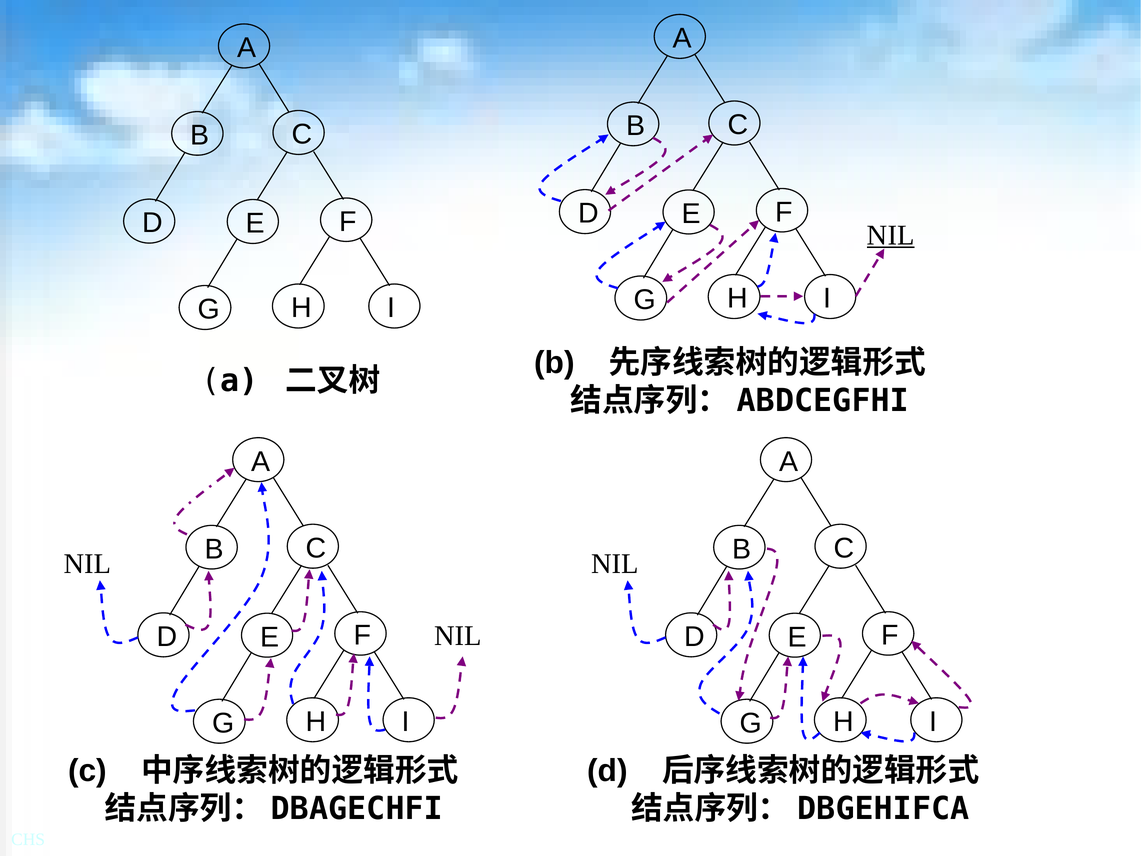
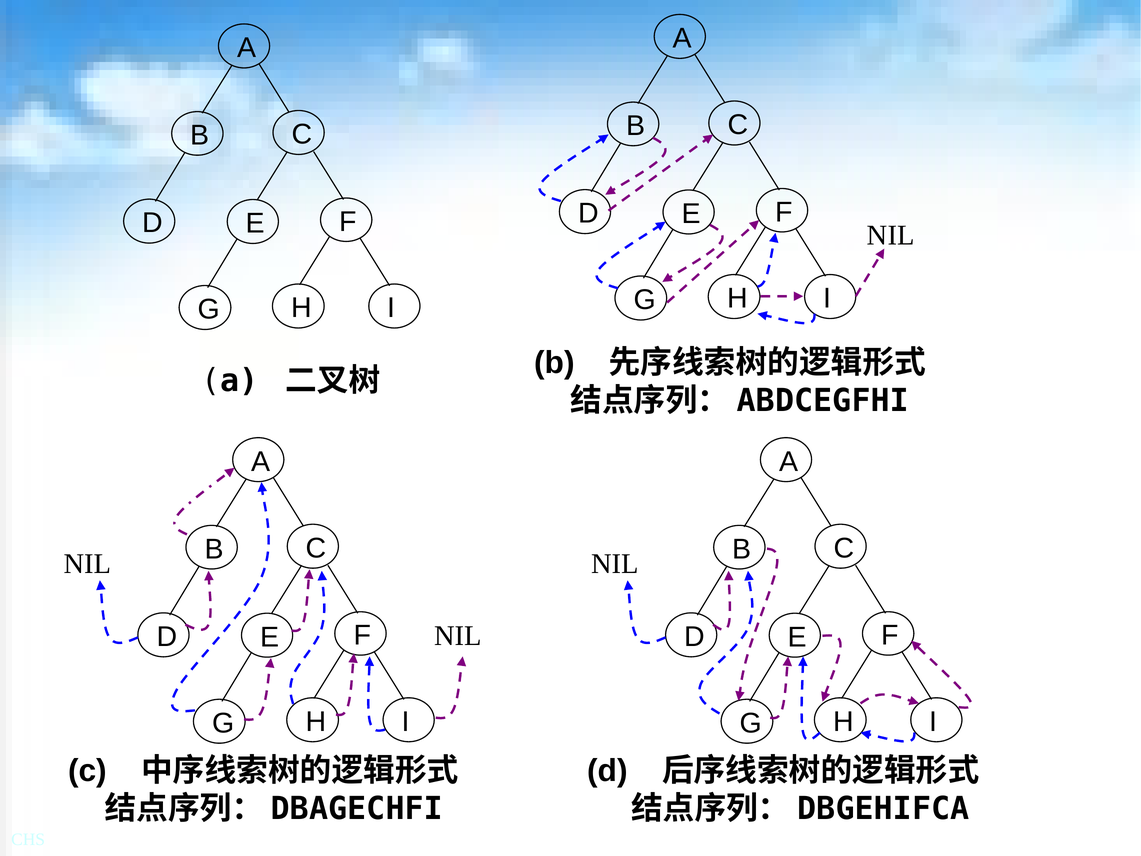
NIL at (891, 235) underline: present -> none
